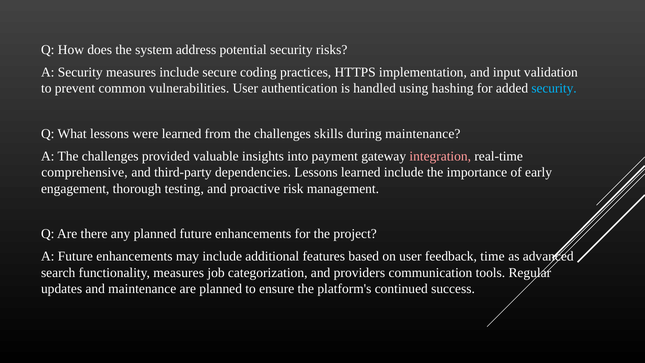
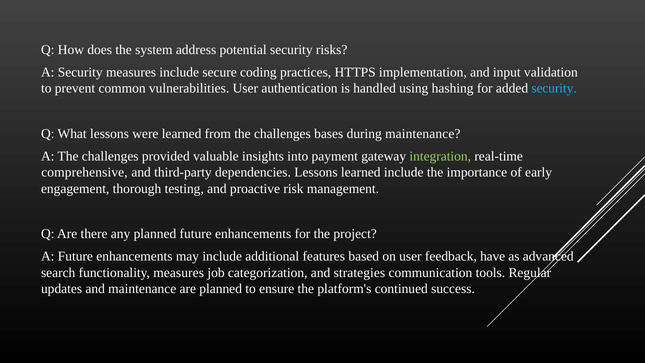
skills: skills -> bases
integration colour: pink -> light green
time: time -> have
providers: providers -> strategies
